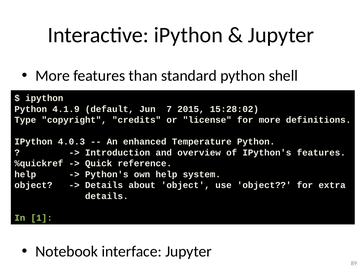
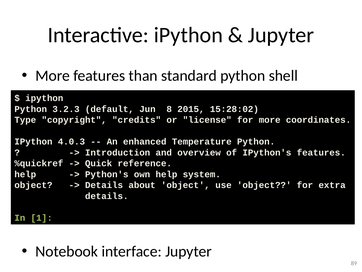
4.1.9: 4.1.9 -> 3.2.3
7: 7 -> 8
definitions: definitions -> coordinates
